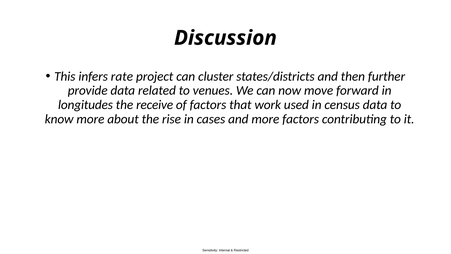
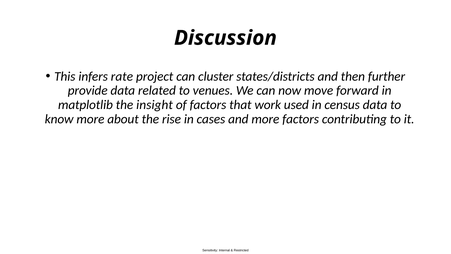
longitudes: longitudes -> matplotlib
receive: receive -> insight
